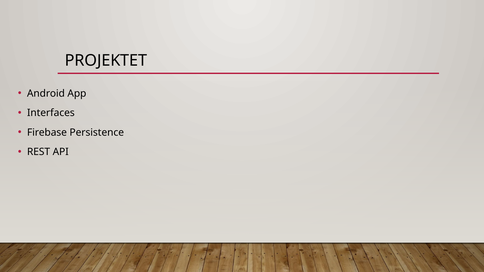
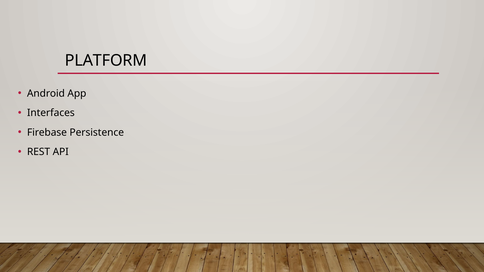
PROJEKTET: PROJEKTET -> PLATFORM
